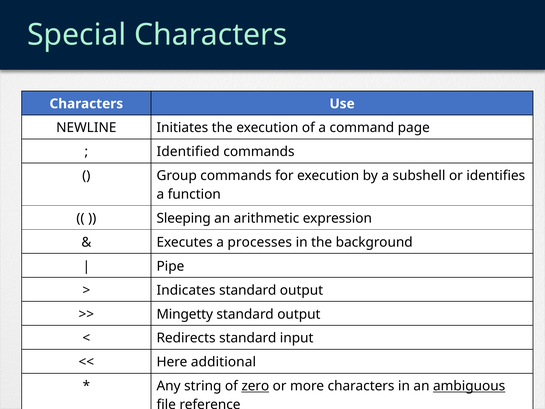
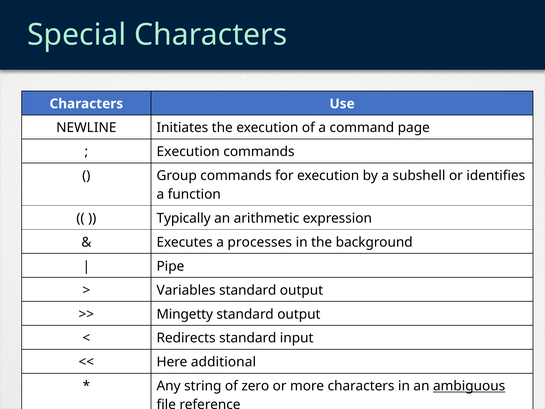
Identified at (188, 152): Identified -> Execution
Sleeping: Sleeping -> Typically
Indicates: Indicates -> Variables
zero underline: present -> none
